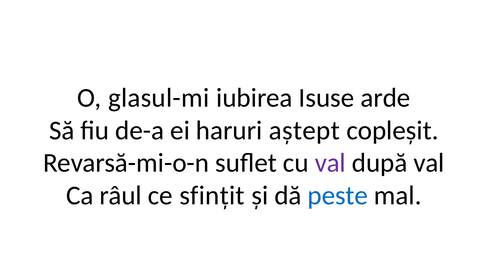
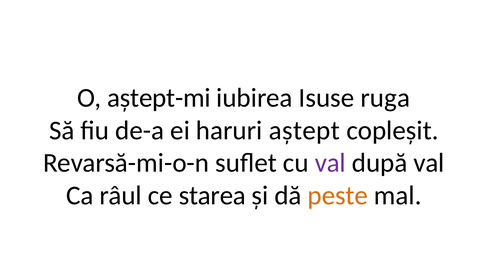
glasul-mi: glasul-mi -> aștept-mi
arde: arde -> ruga
sfințit: sfințit -> starea
peste colour: blue -> orange
